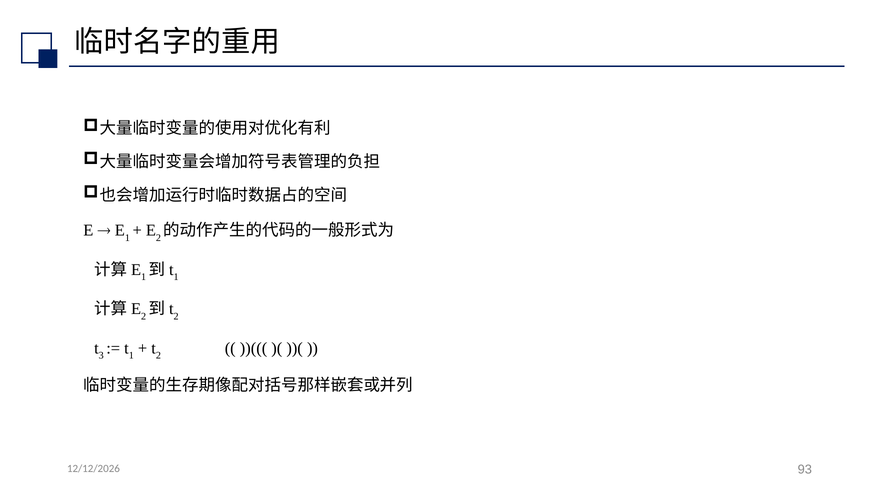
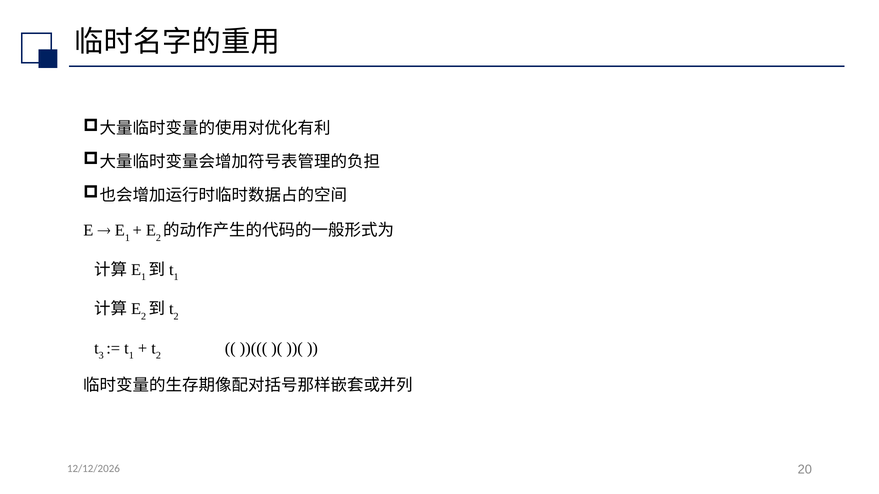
93: 93 -> 20
